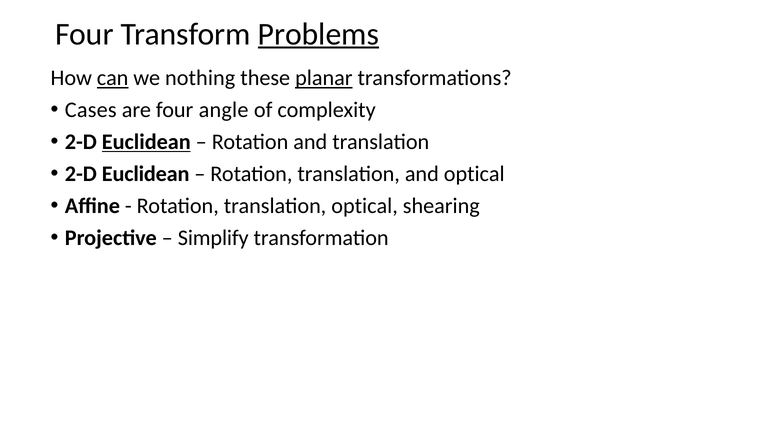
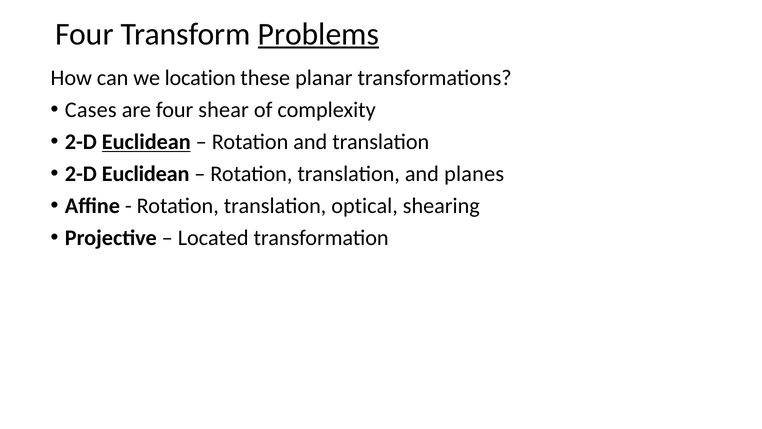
can underline: present -> none
nothing: nothing -> location
planar underline: present -> none
angle: angle -> shear
and optical: optical -> planes
Simplify: Simplify -> Located
